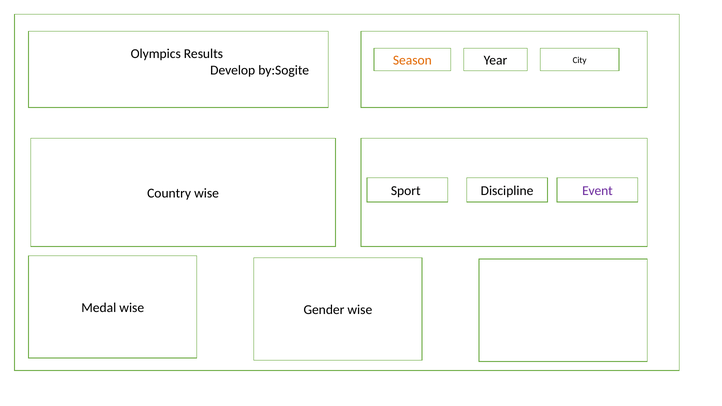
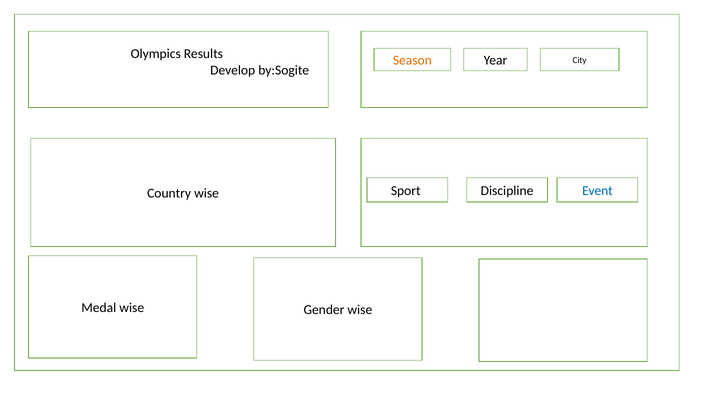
Event colour: purple -> blue
